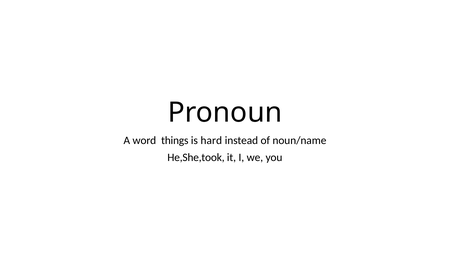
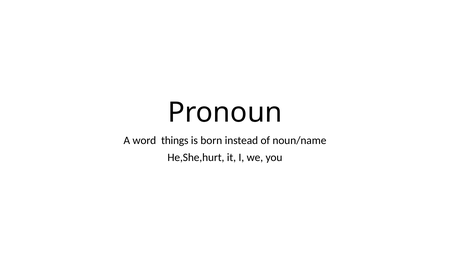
hard: hard -> born
He,She,took: He,She,took -> He,She,hurt
